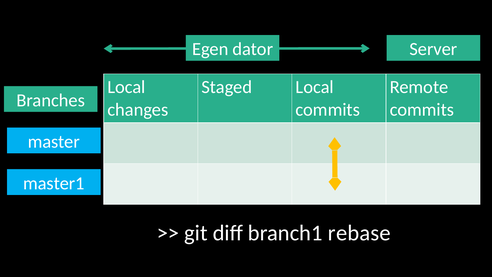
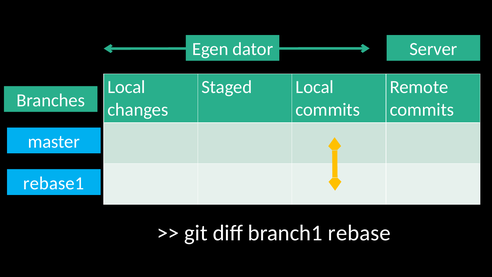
master1: master1 -> rebase1
